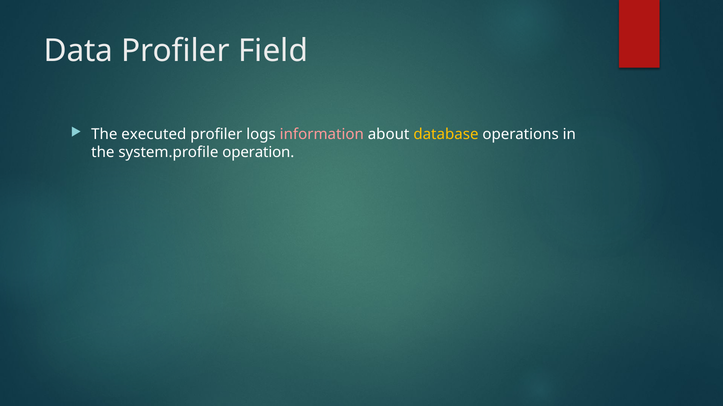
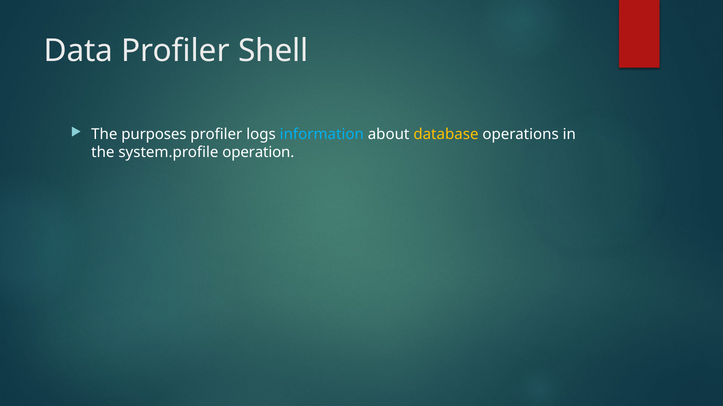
Field: Field -> Shell
executed: executed -> purposes
information colour: pink -> light blue
